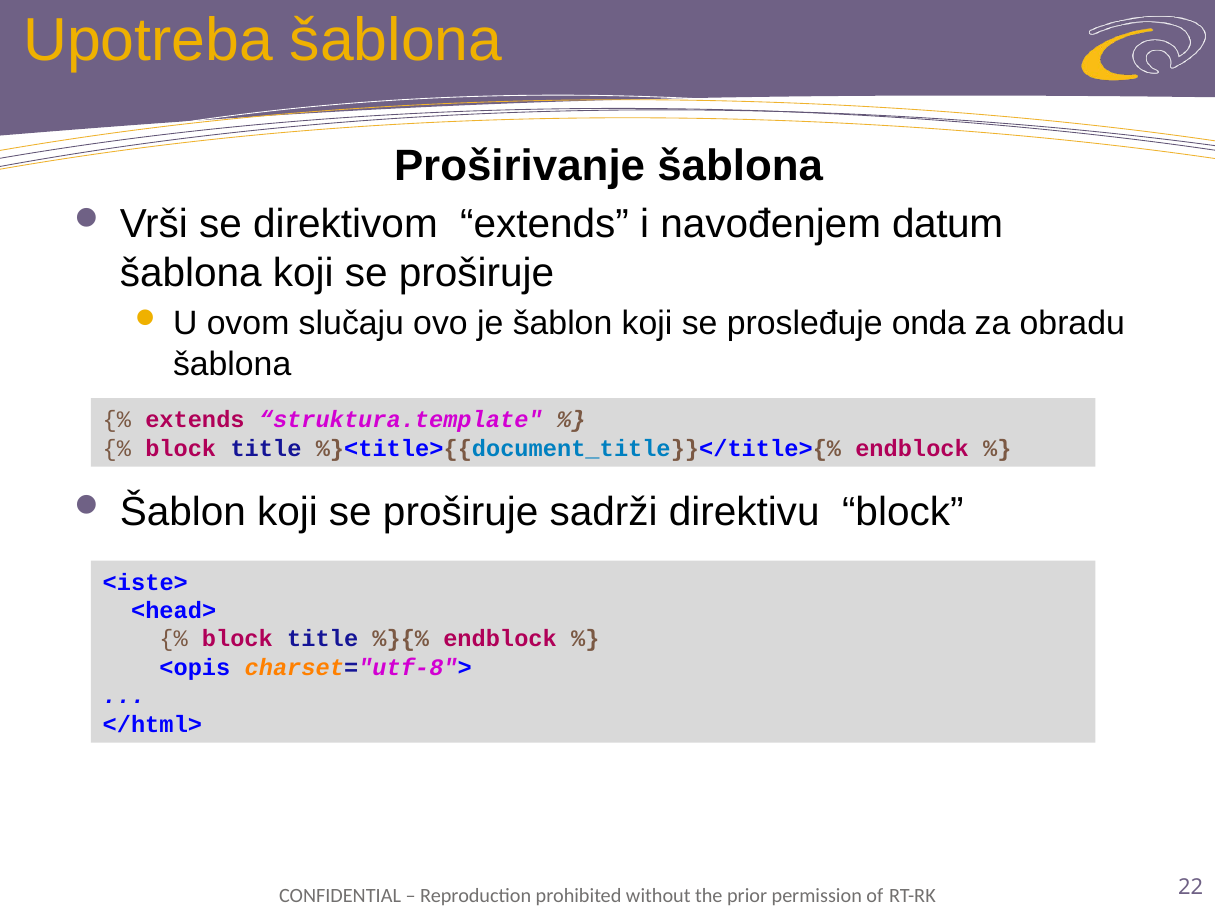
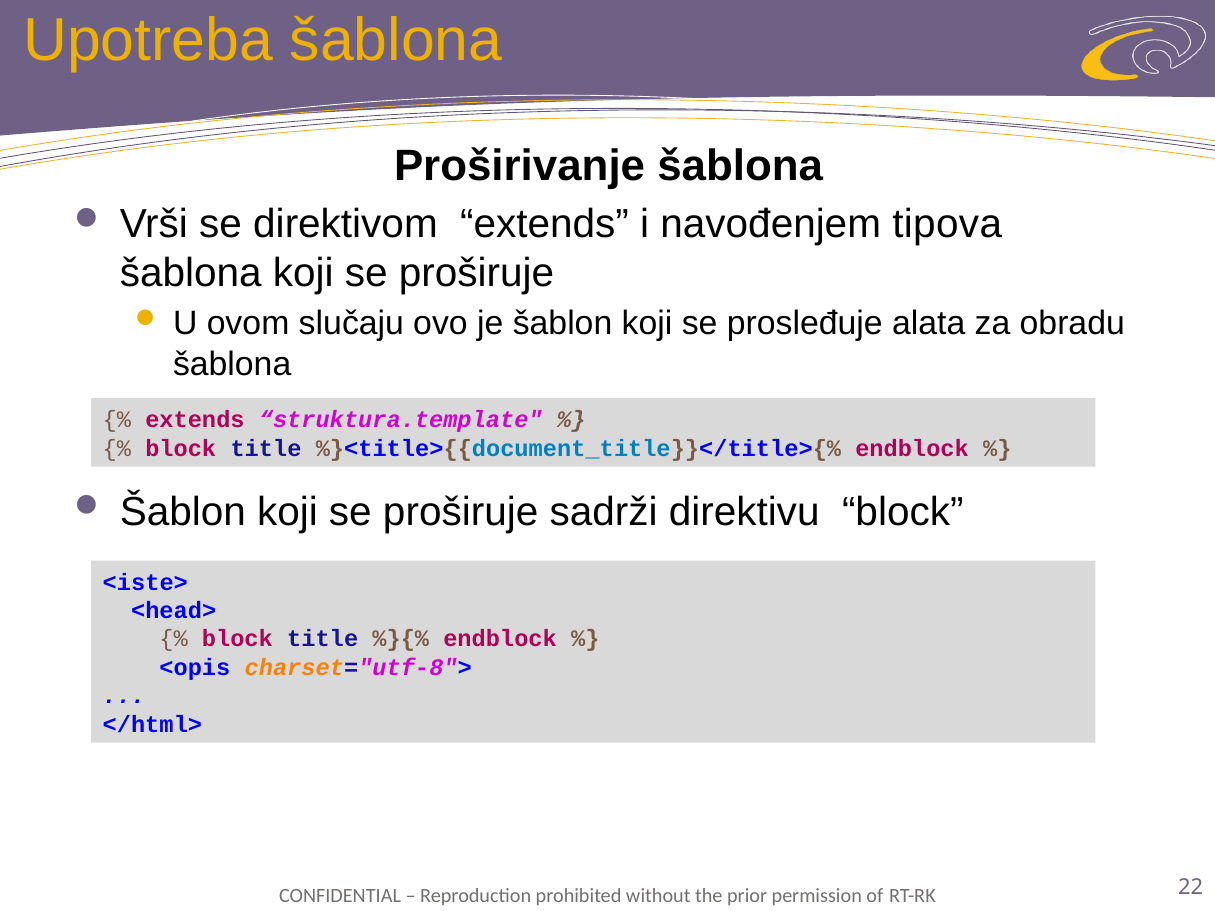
datum: datum -> tipova
onda: onda -> alata
